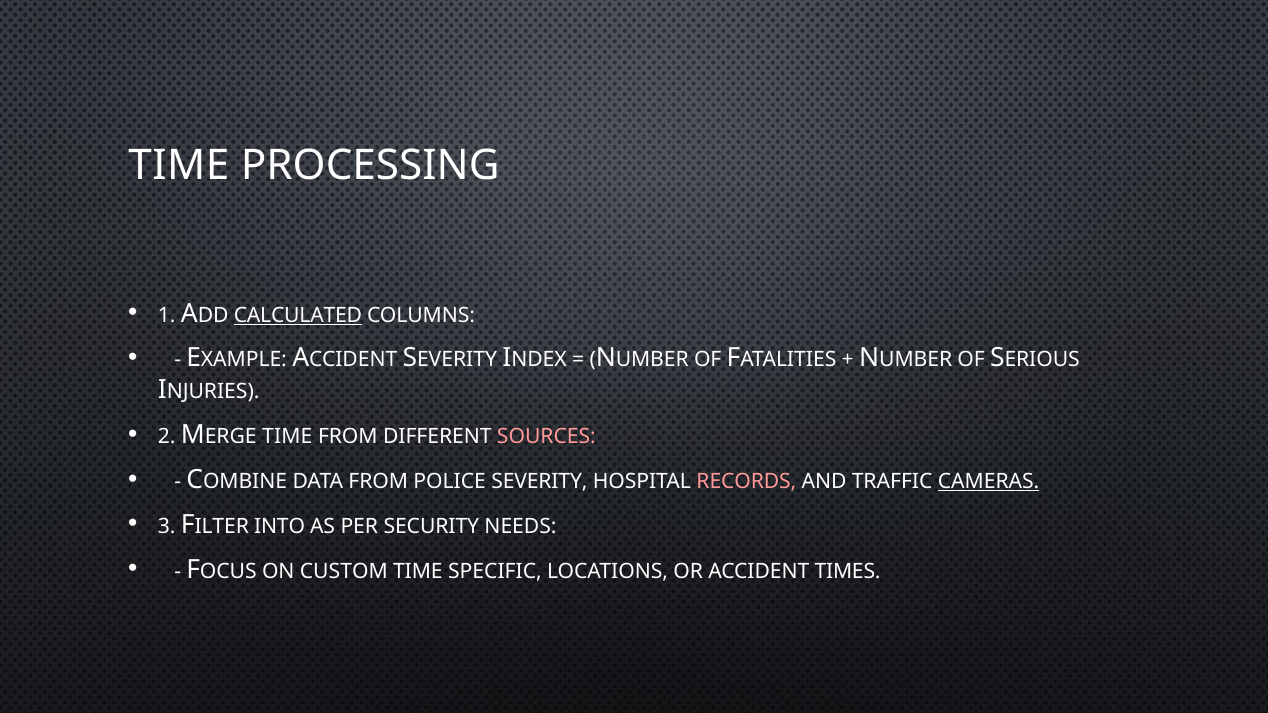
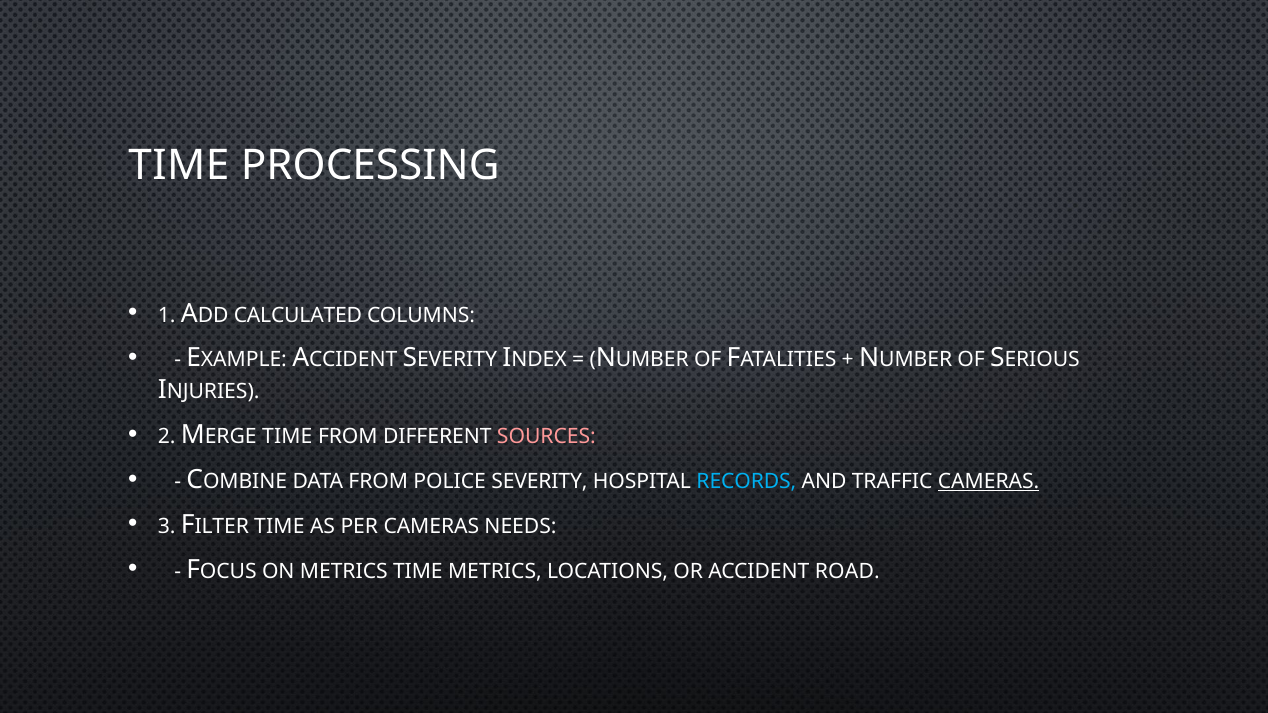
CALCULATED underline: present -> none
RECORDS colour: pink -> light blue
INTO at (280, 527): INTO -> TIME
PER SECURITY: SECURITY -> CAMERAS
ON CUSTOM: CUSTOM -> METRICS
TIME SPECIFIC: SPECIFIC -> METRICS
TIMES: TIMES -> ROAD
